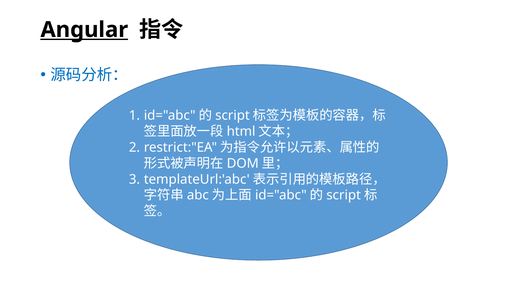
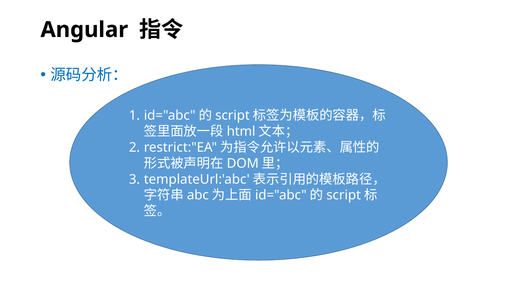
Angular underline: present -> none
